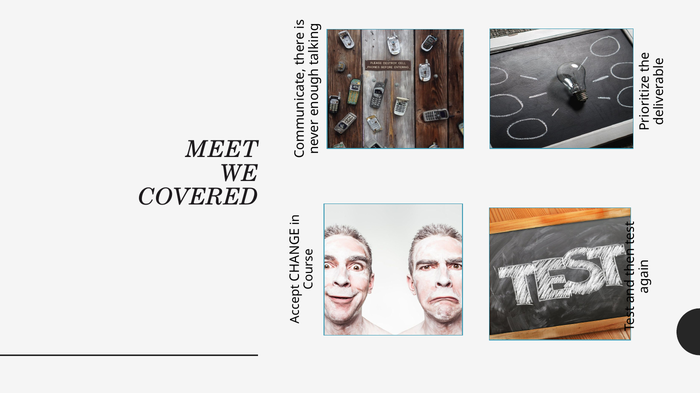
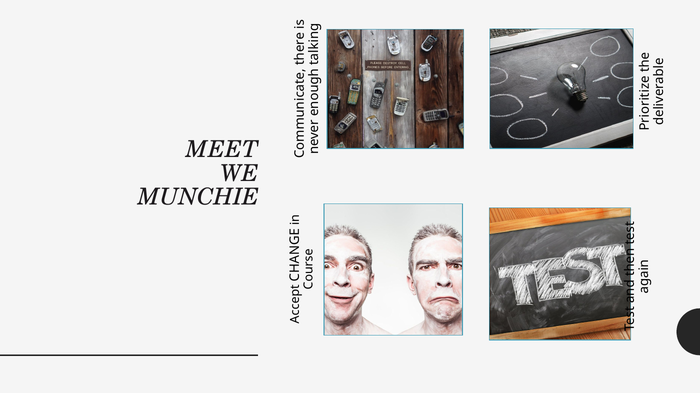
COVERED: COVERED -> MUNCHIE
